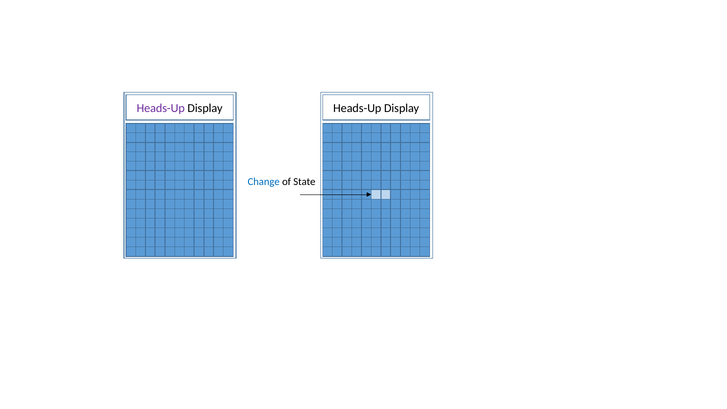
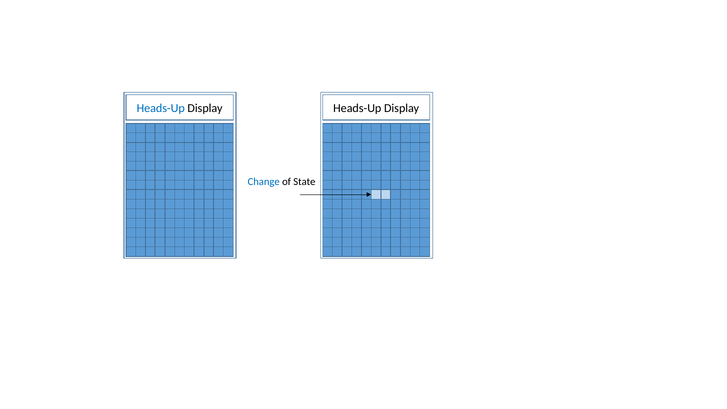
Heads-Up at (161, 108) colour: purple -> blue
